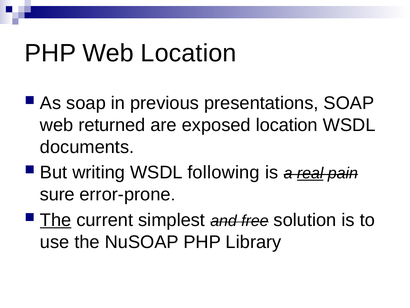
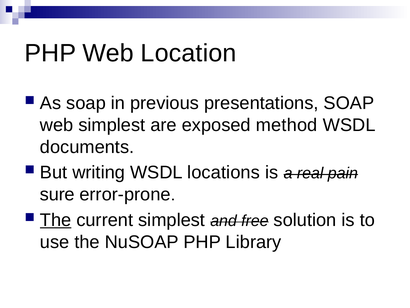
web returned: returned -> simplest
exposed location: location -> method
following: following -> locations
real underline: present -> none
